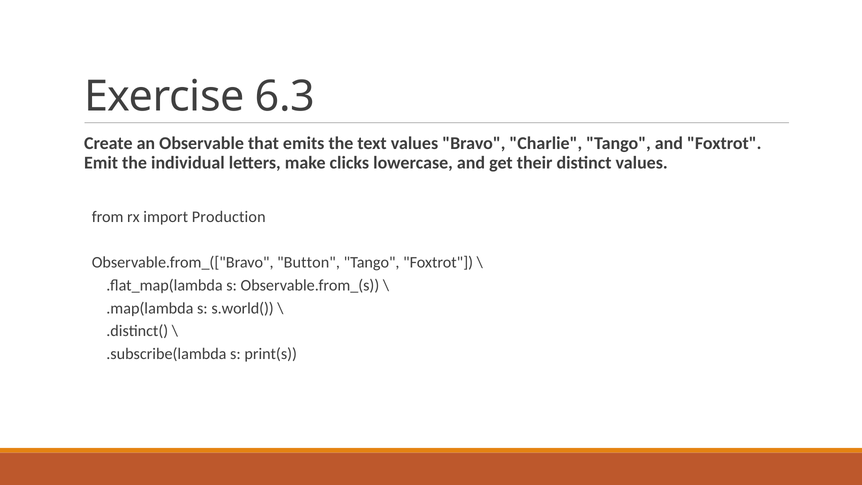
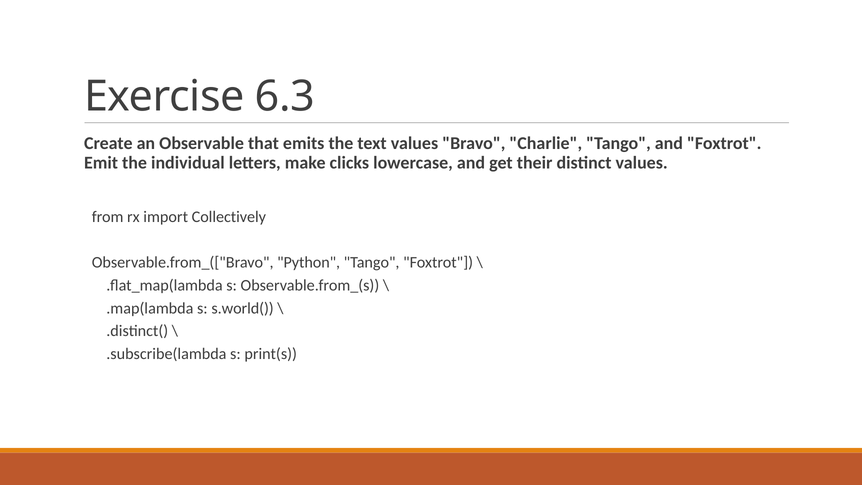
Production: Production -> Collectively
Button: Button -> Python
